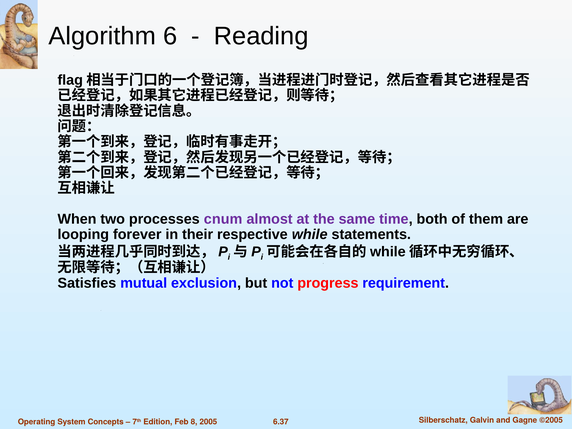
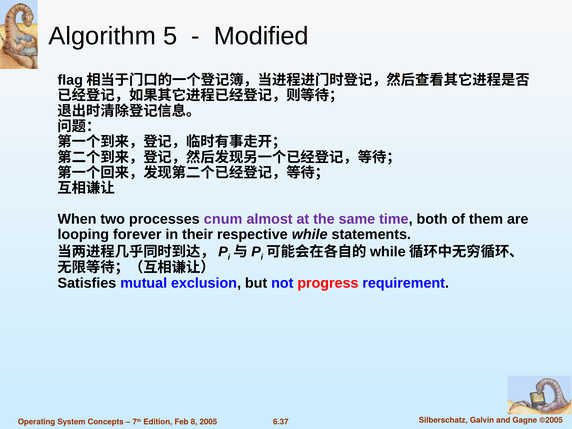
6: 6 -> 5
Reading: Reading -> Modified
